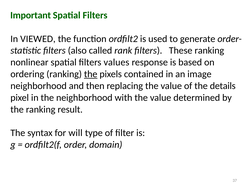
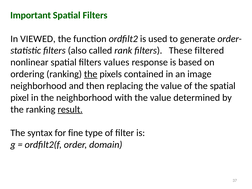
These ranking: ranking -> filtered
the details: details -> spatial
result underline: none -> present
will: will -> fine
